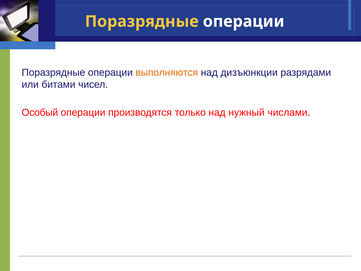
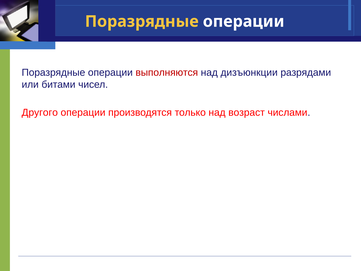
выполняются colour: orange -> red
Особый: Особый -> Другого
нужный: нужный -> возраст
